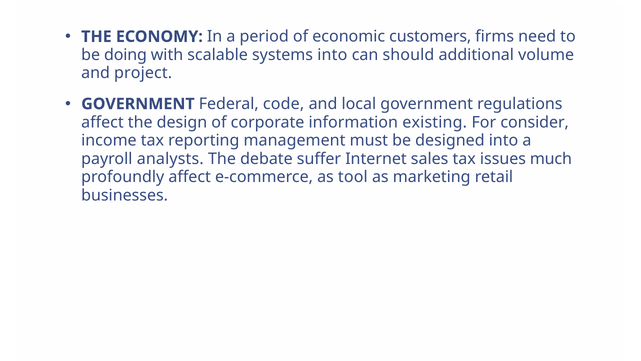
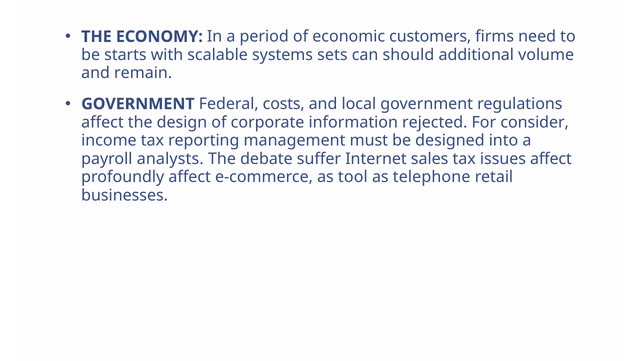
doing: doing -> starts
systems into: into -> sets
project: project -> remain
code: code -> costs
existing: existing -> rejected
issues much: much -> affect
marketing: marketing -> telephone
